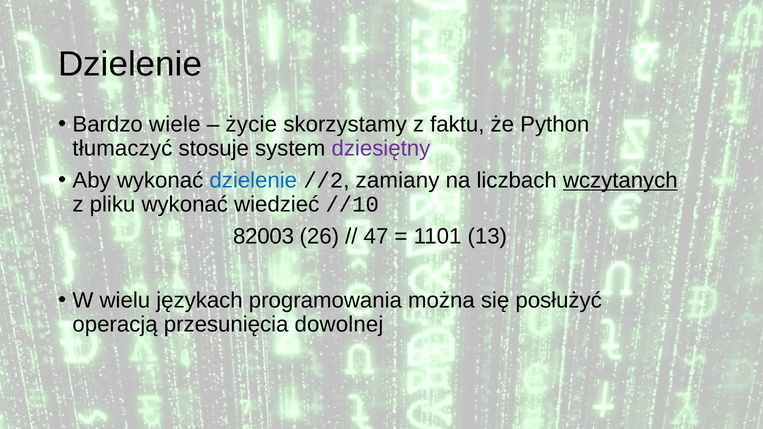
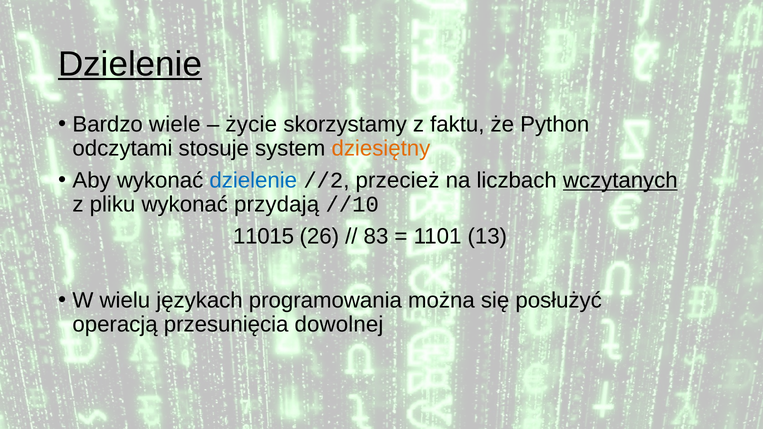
Dzielenie at (130, 64) underline: none -> present
tłumaczyć: tłumaczyć -> odczytami
dziesiętny colour: purple -> orange
zamiany: zamiany -> przecież
wiedzieć: wiedzieć -> przydają
82003: 82003 -> 11015
47: 47 -> 83
